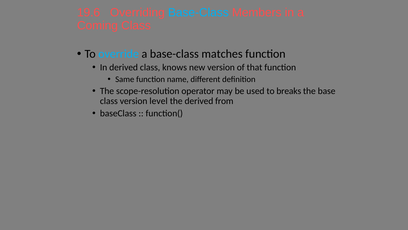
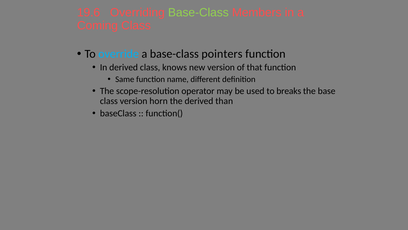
Base-Class at (198, 13) colour: light blue -> light green
matches: matches -> pointers
level: level -> horn
from: from -> than
